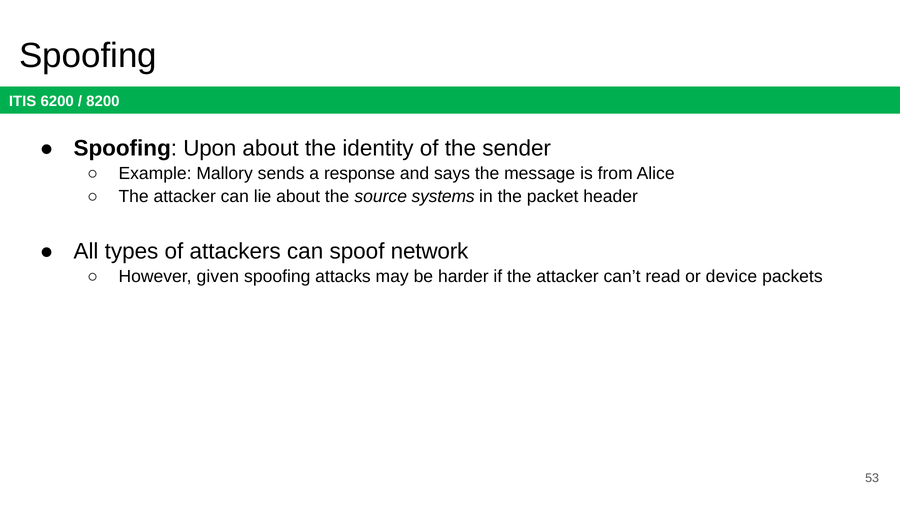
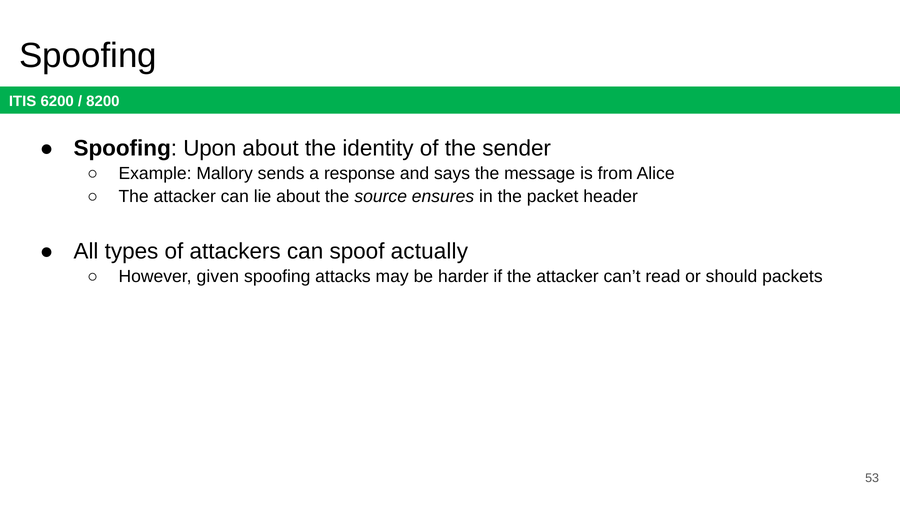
systems: systems -> ensures
network: network -> actually
device: device -> should
